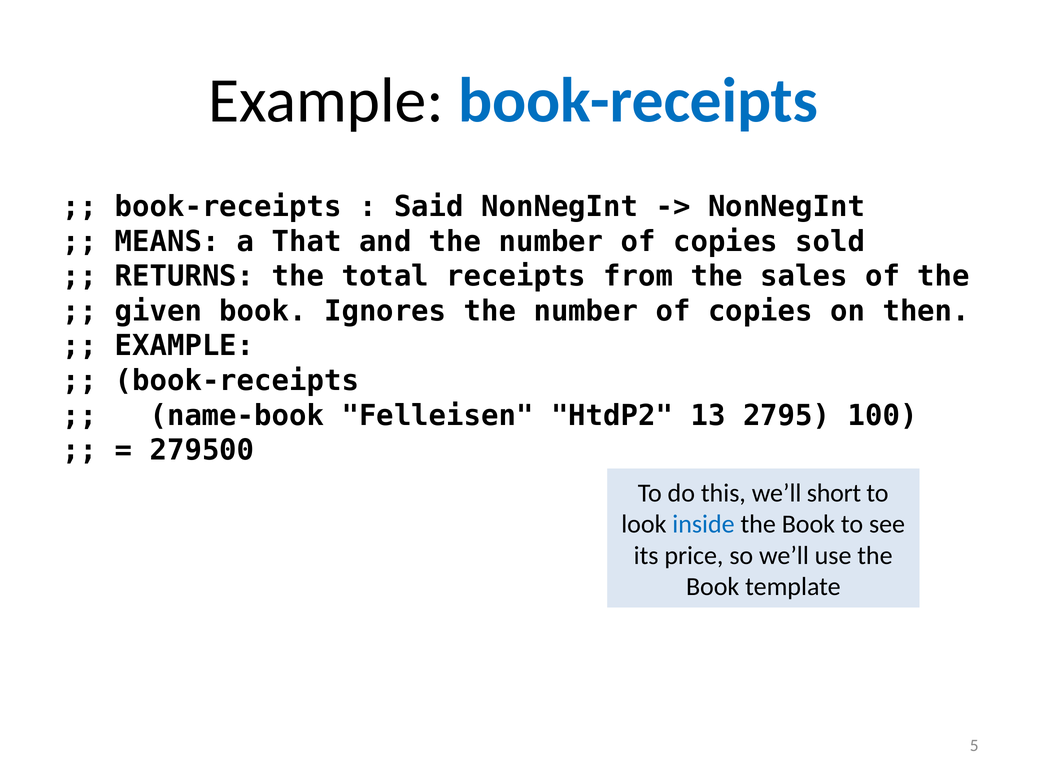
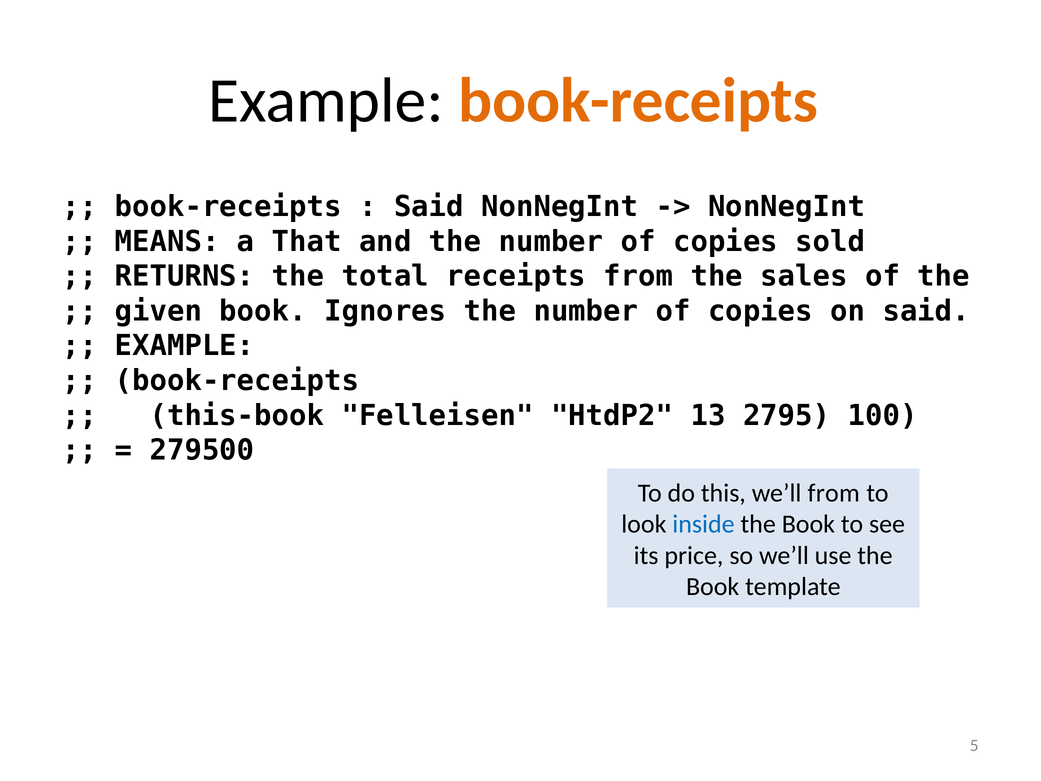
book-receipts at (638, 101) colour: blue -> orange
on then: then -> said
name-book: name-book -> this-book
we’ll short: short -> from
